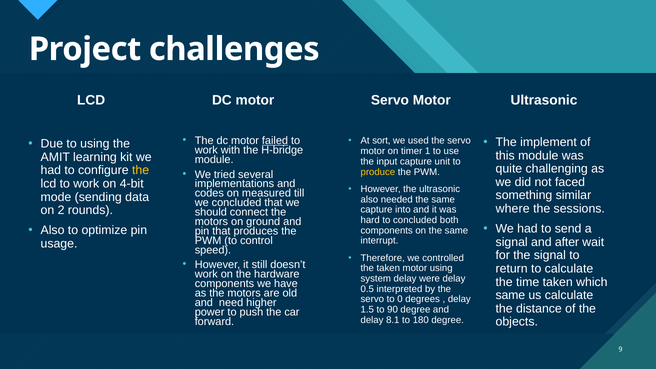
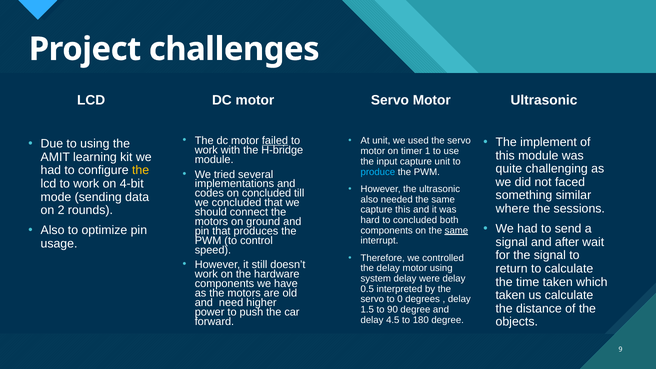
At sort: sort -> unit
produce colour: yellow -> light blue
on measured: measured -> concluded
capture into: into -> this
same at (456, 230) underline: none -> present
the taken: taken -> delay
same at (510, 295): same -> taken
8.1: 8.1 -> 4.5
